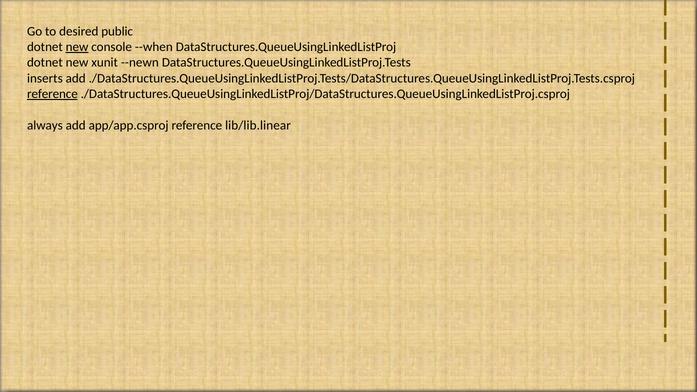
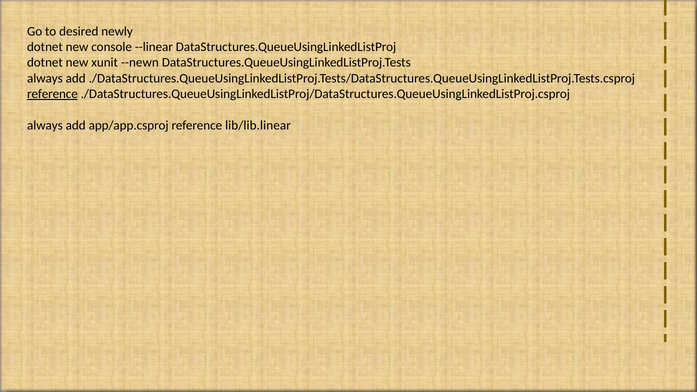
public: public -> newly
new at (77, 47) underline: present -> none
--when: --when -> --linear
inserts at (45, 78): inserts -> always
